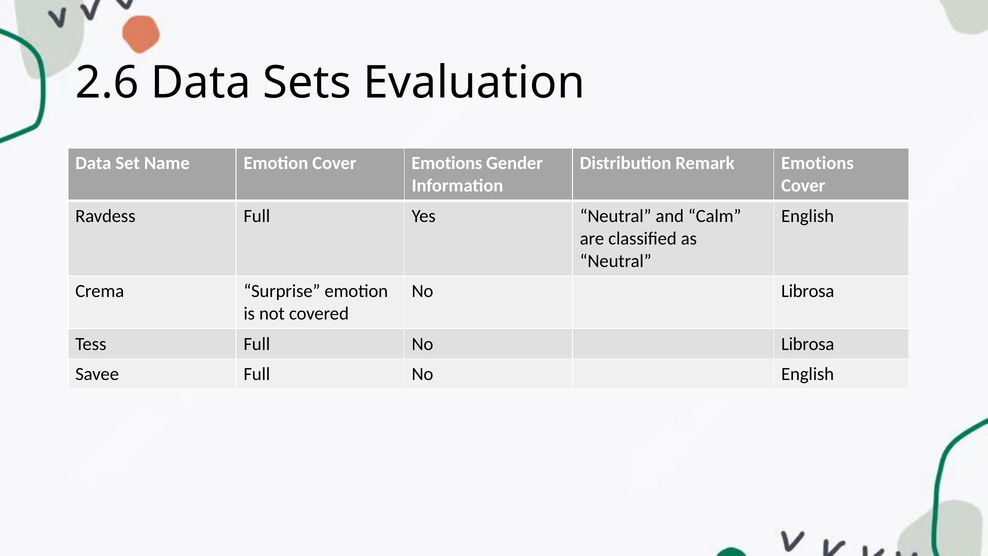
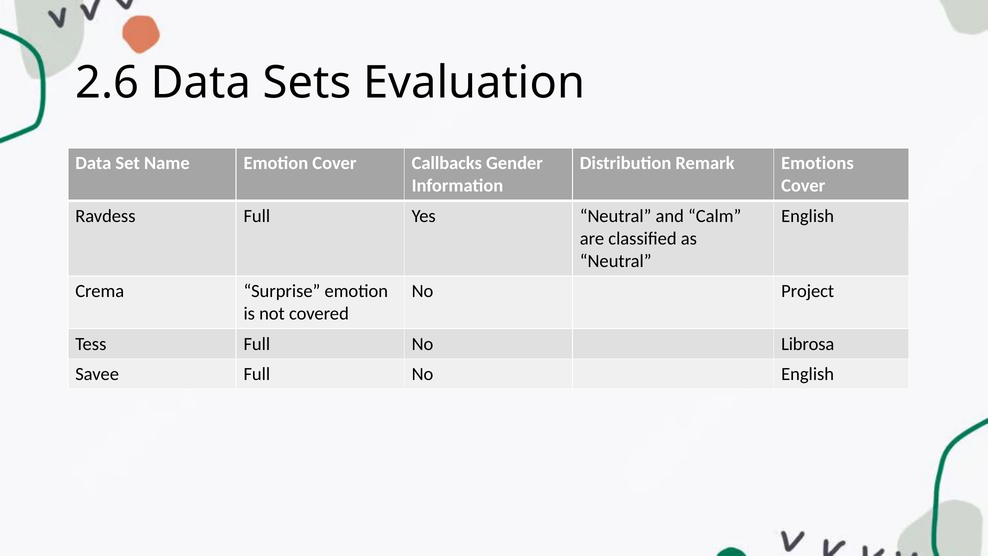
Cover Emotions: Emotions -> Callbacks
Librosa at (808, 291): Librosa -> Project
